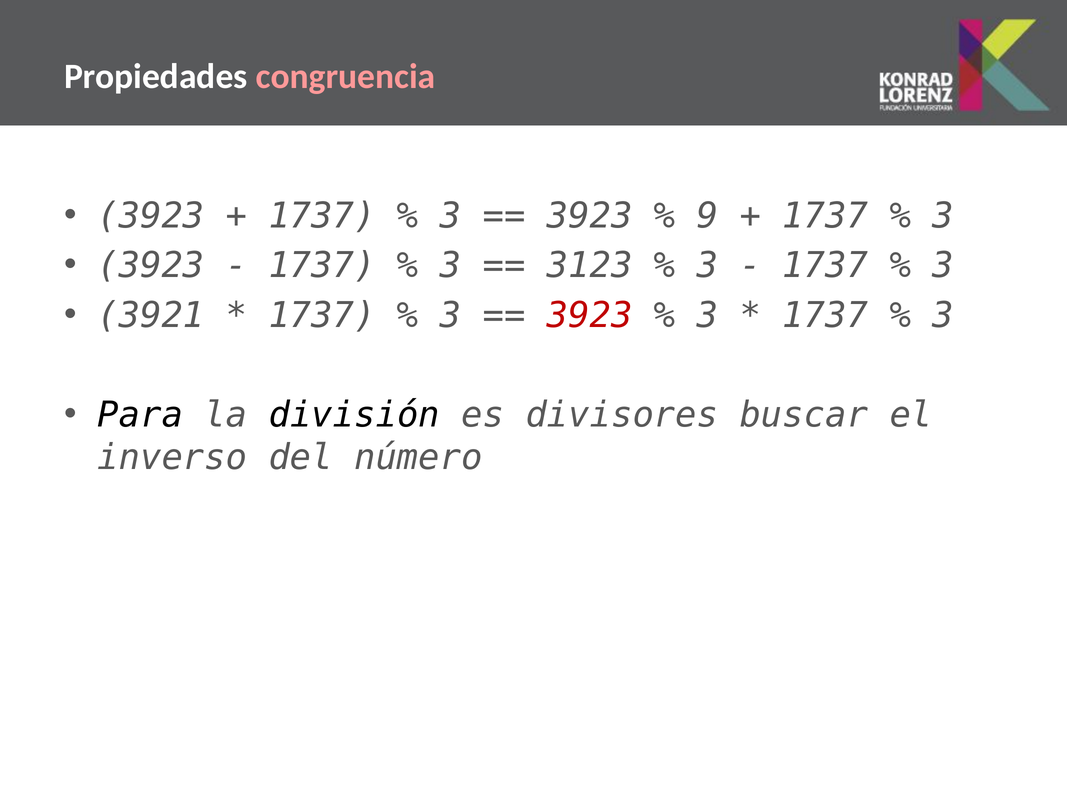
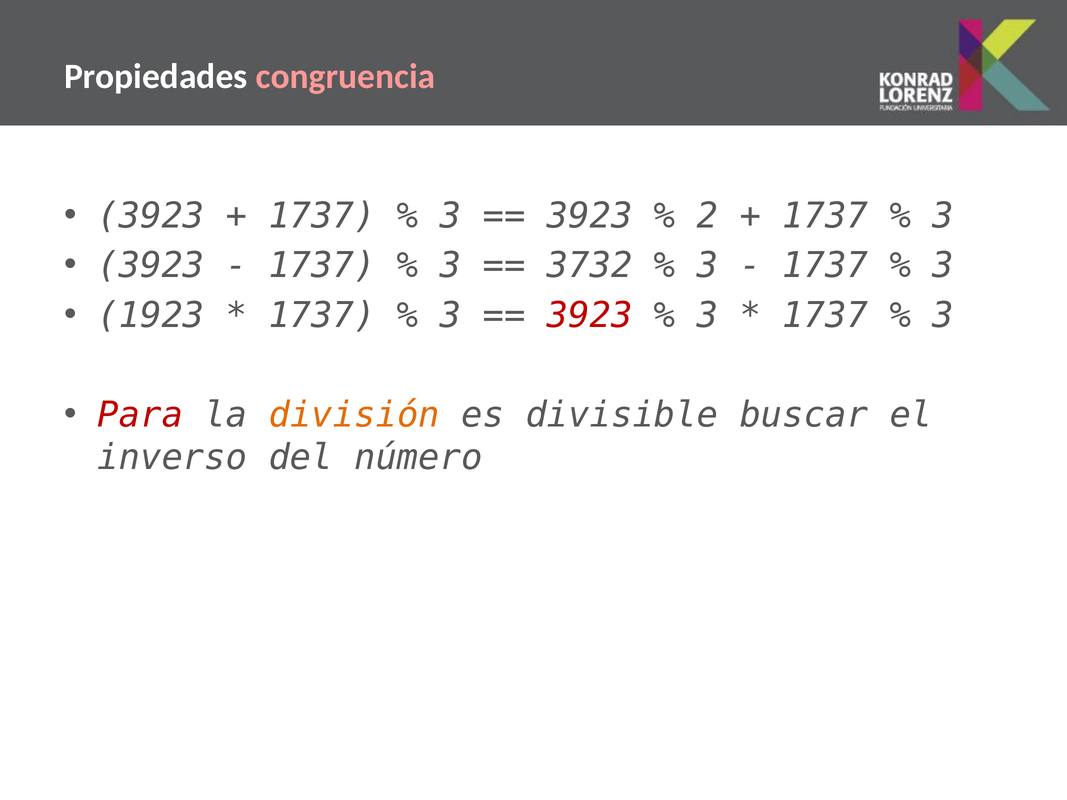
9: 9 -> 2
3123: 3123 -> 3732
3921: 3921 -> 1923
Para colour: black -> red
división colour: black -> orange
divisores: divisores -> divisible
